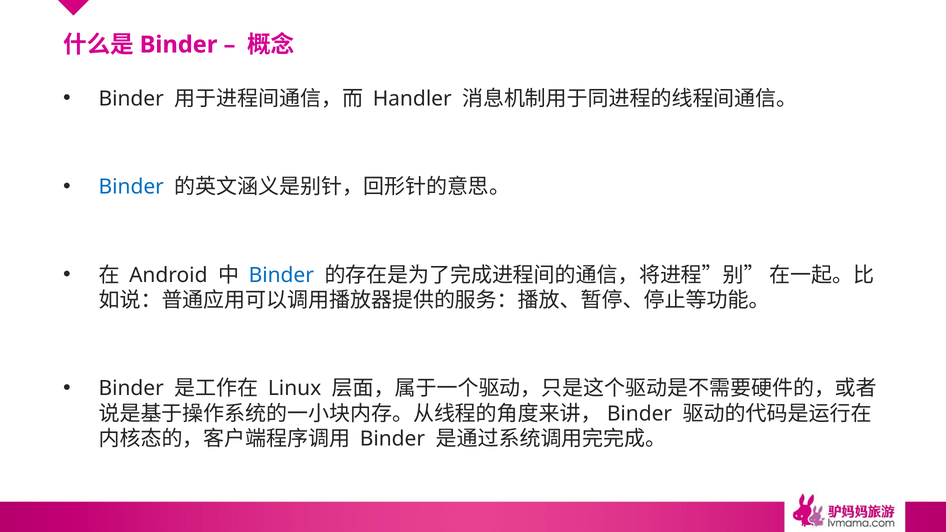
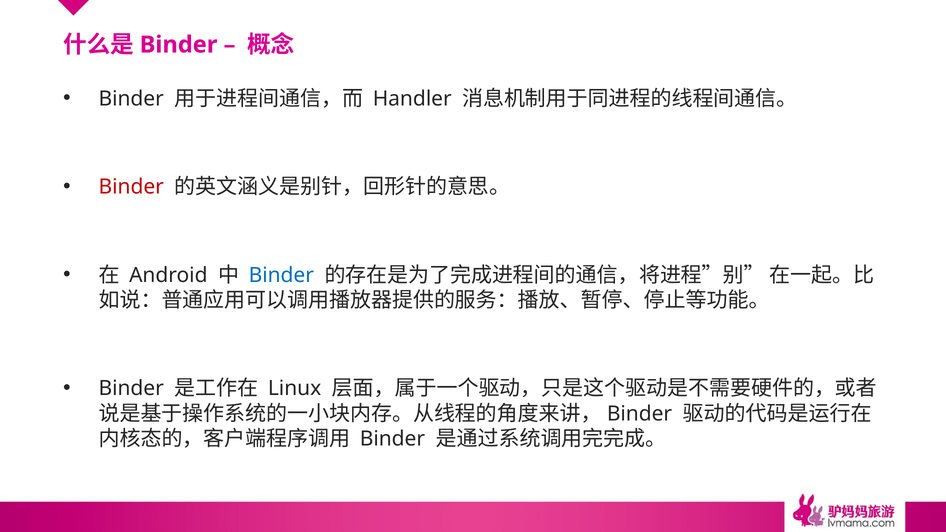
Binder at (131, 187) colour: blue -> red
